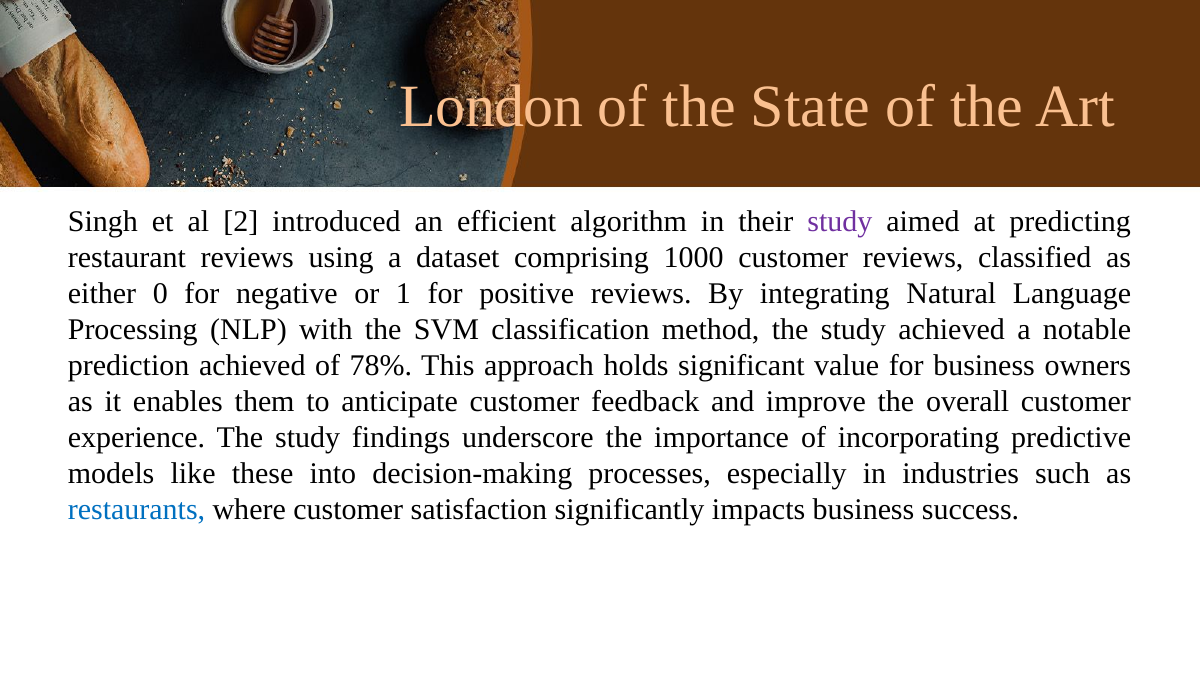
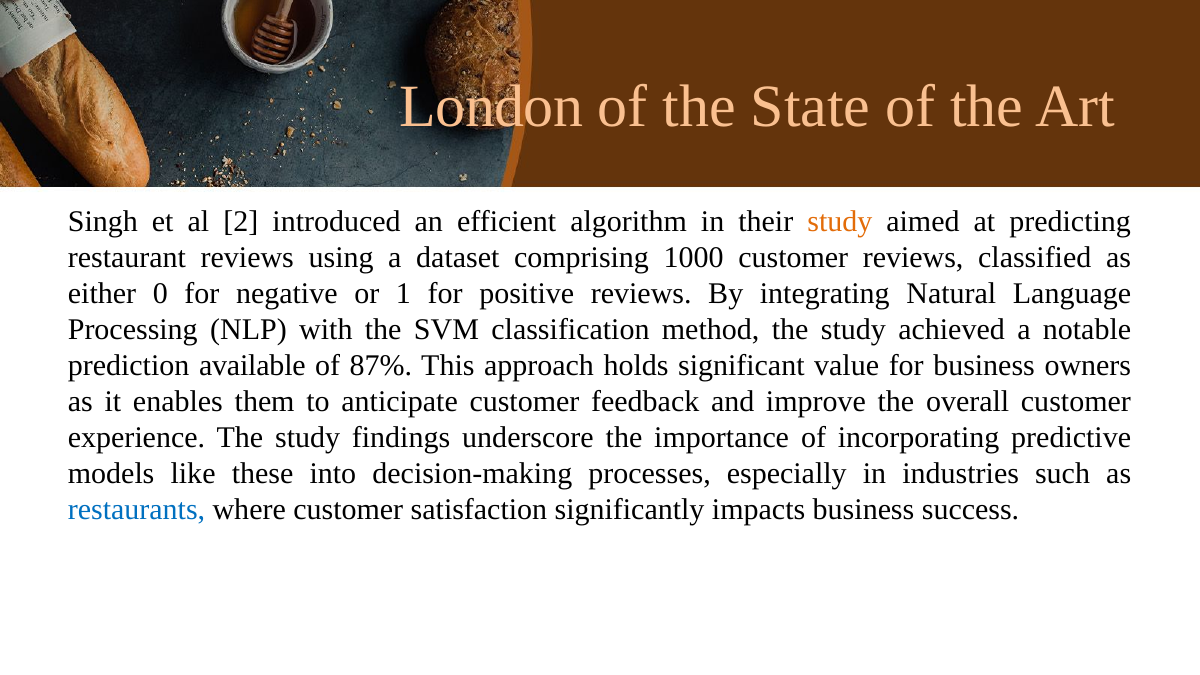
study at (840, 222) colour: purple -> orange
prediction achieved: achieved -> available
78%: 78% -> 87%
